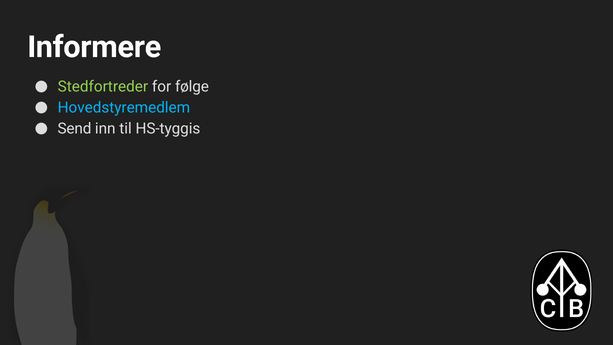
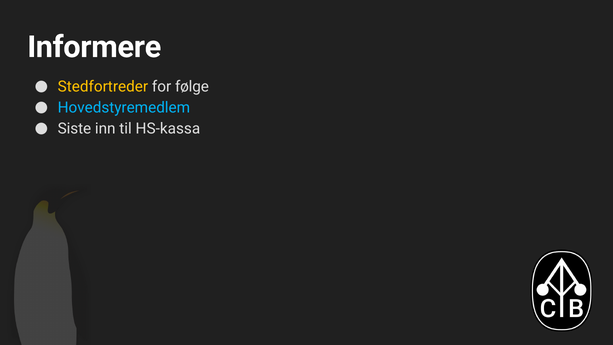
Stedfortreder colour: light green -> yellow
Send: Send -> Siste
HS-tyggis: HS-tyggis -> HS-kassa
